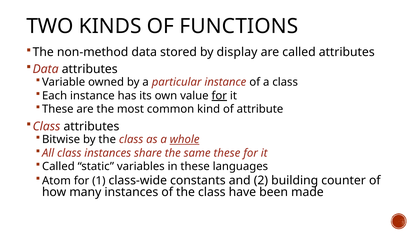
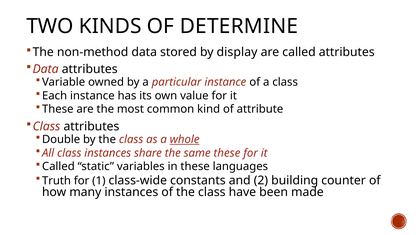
FUNCTIONS: FUNCTIONS -> DETERMINE
for at (219, 96) underline: present -> none
Bitwise: Bitwise -> Double
Atom: Atom -> Truth
